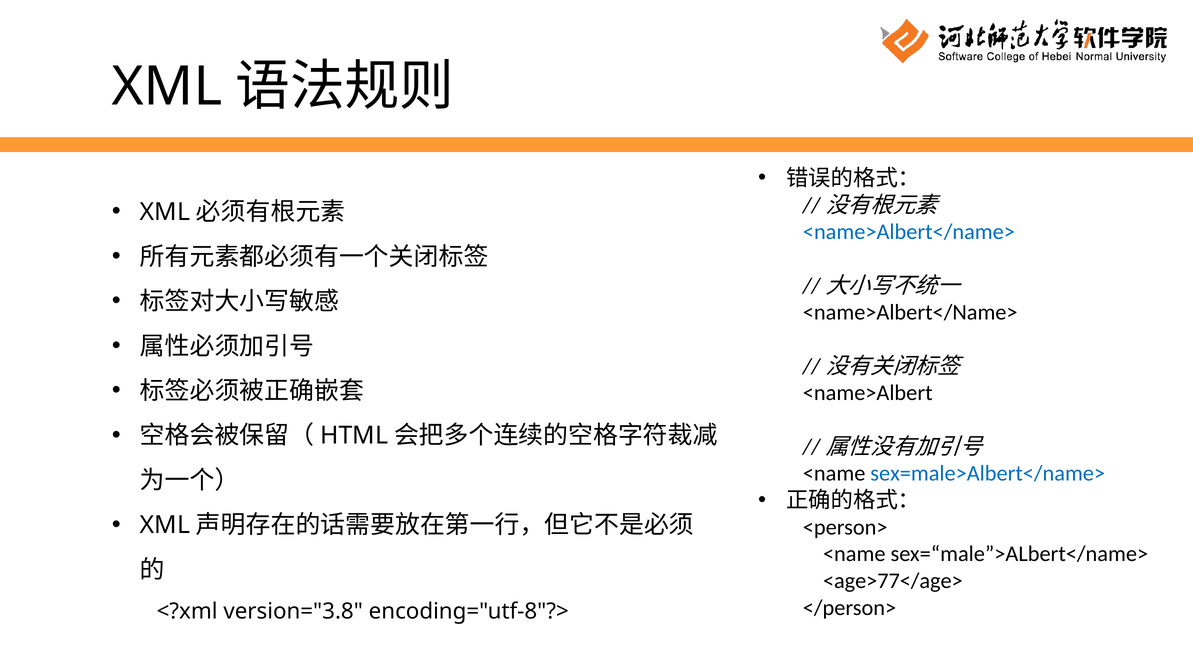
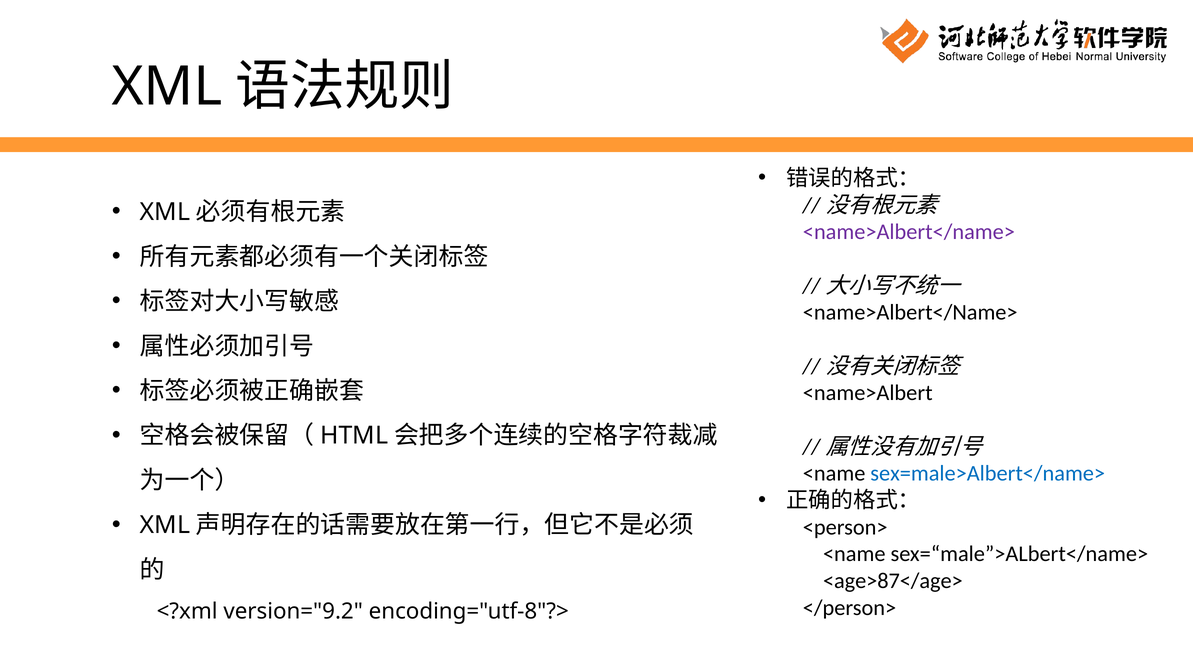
<name>Albert</name> at (909, 232) colour: blue -> purple
<age>77</age>: <age>77</age> -> <age>87</age>
version="3.8: version="3.8 -> version="9.2
